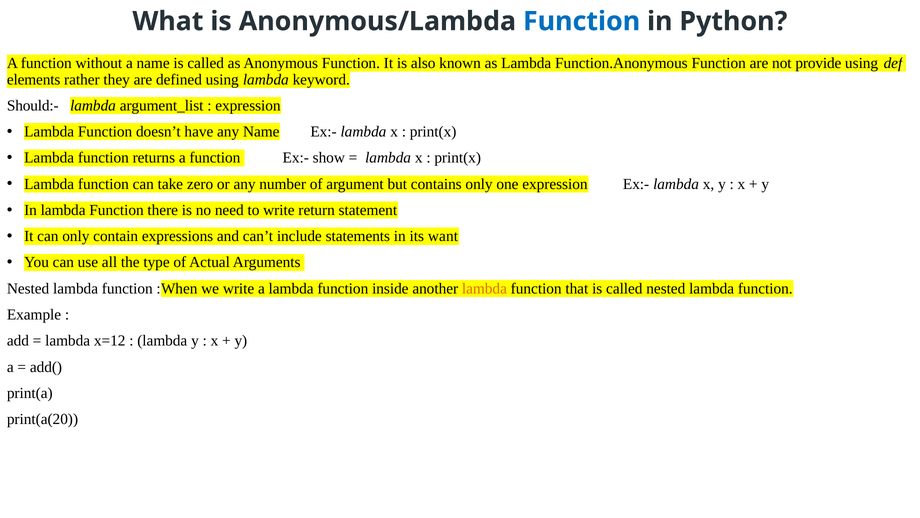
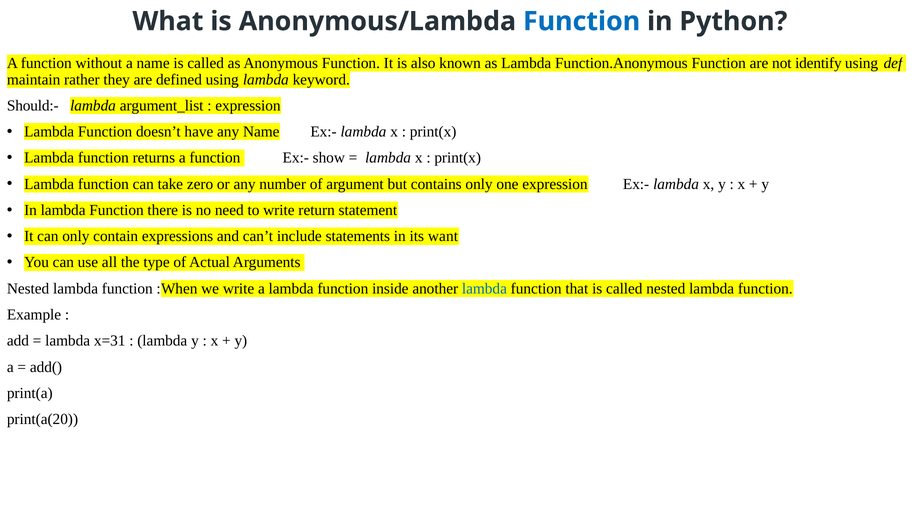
provide: provide -> identify
elements: elements -> maintain
lambda at (484, 288) colour: orange -> blue
x=12: x=12 -> x=31
